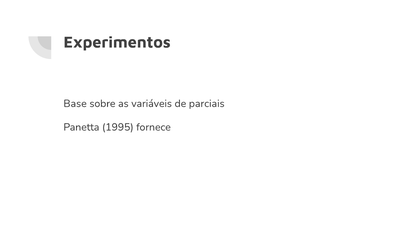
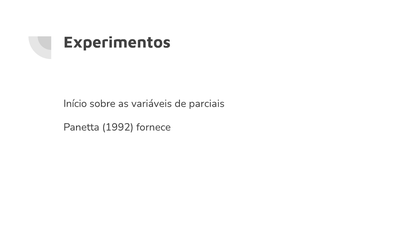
Base: Base -> Início
1995: 1995 -> 1992
